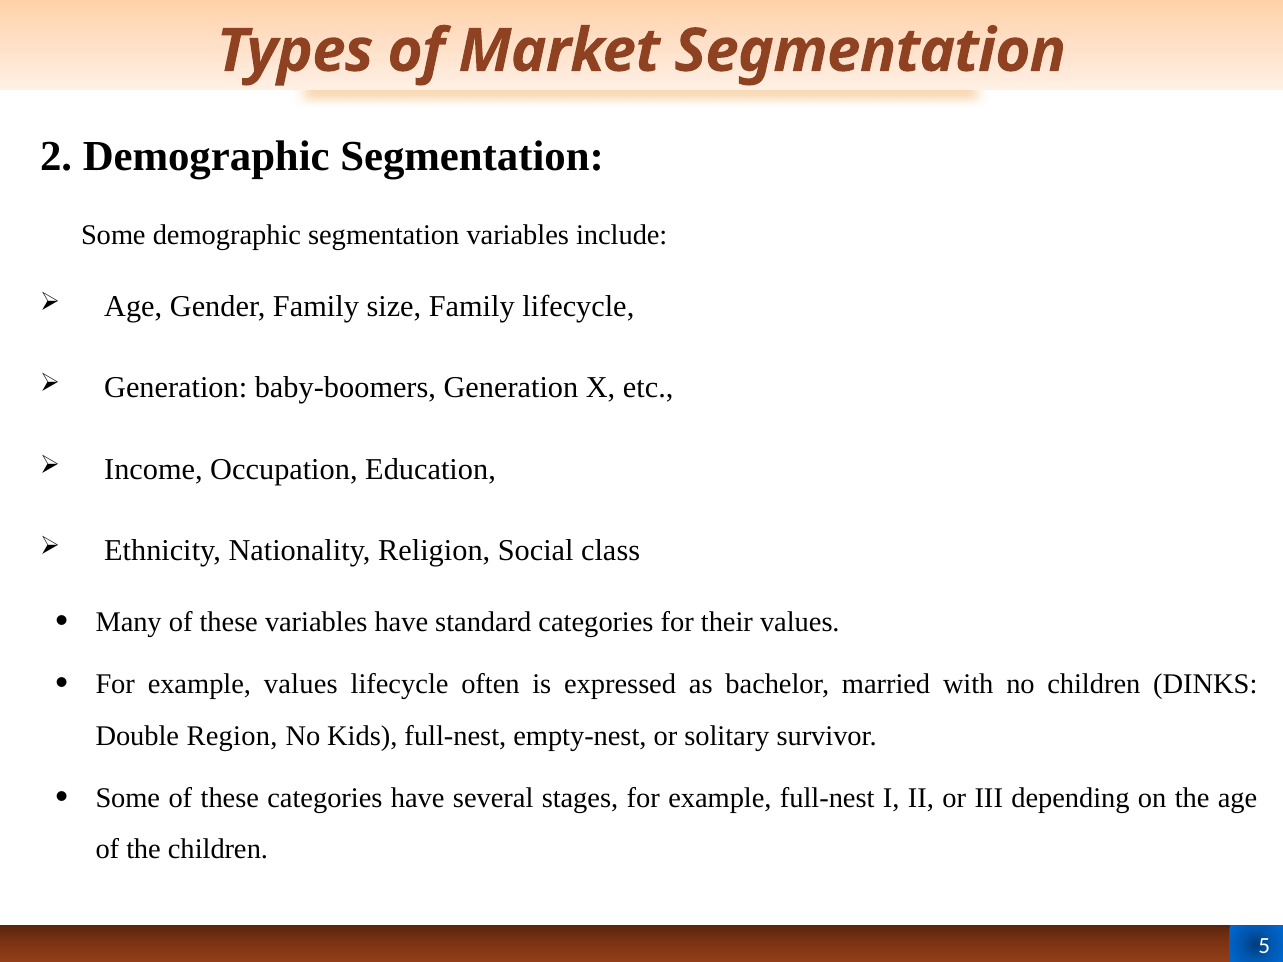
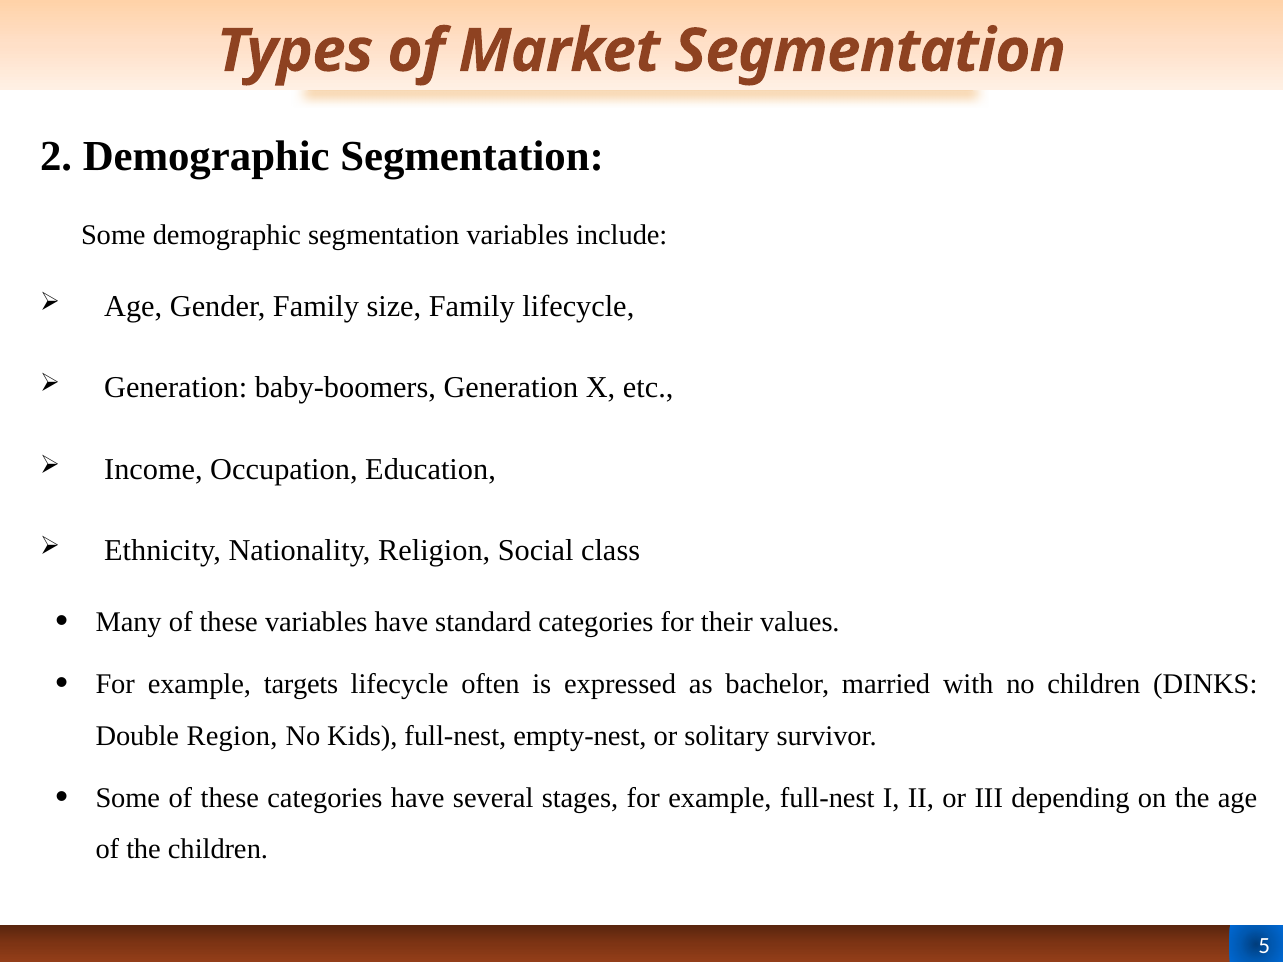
example values: values -> targets
